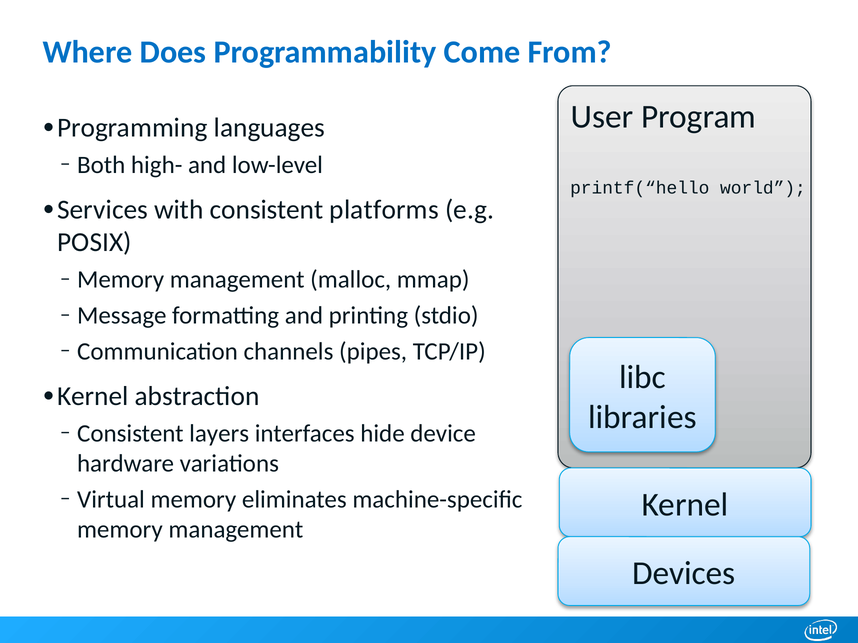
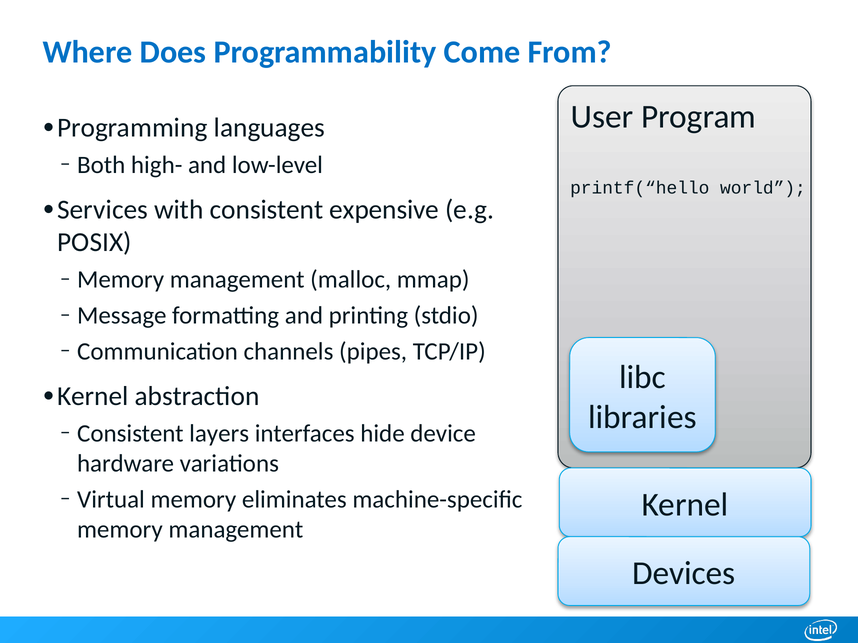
platforms: platforms -> expensive
